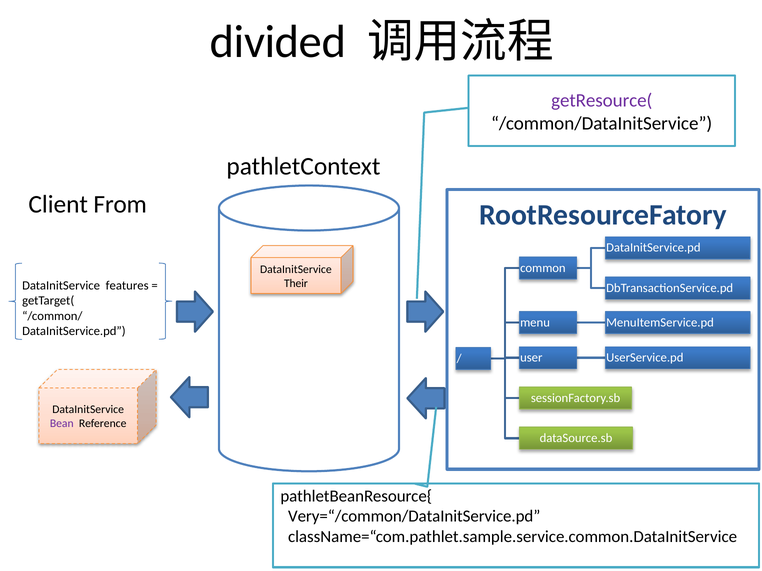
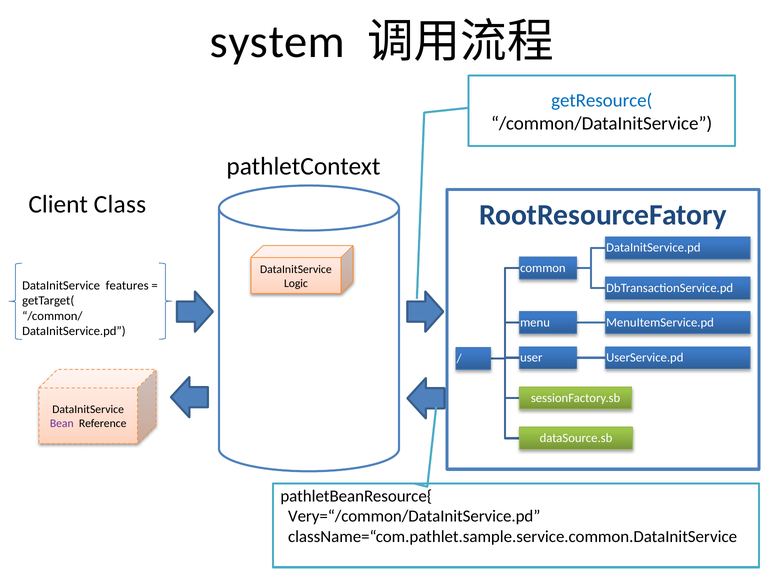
divided: divided -> system
getResource( colour: purple -> blue
From: From -> Class
Their: Their -> Logic
